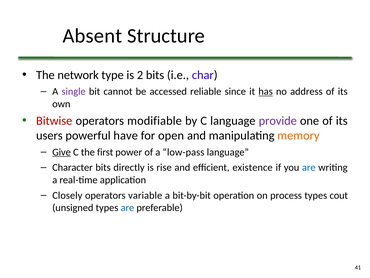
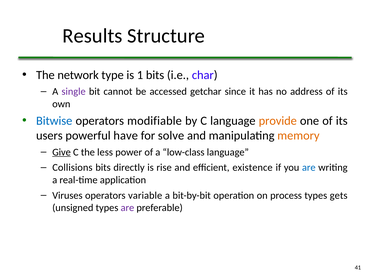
Absent: Absent -> Results
2: 2 -> 1
reliable: reliable -> getchar
has underline: present -> none
Bitwise colour: red -> blue
provide colour: purple -> orange
open: open -> solve
first: first -> less
low-pass: low-pass -> low-class
Character: Character -> Collisions
Closely: Closely -> Viruses
cout: cout -> gets
are at (127, 207) colour: blue -> purple
